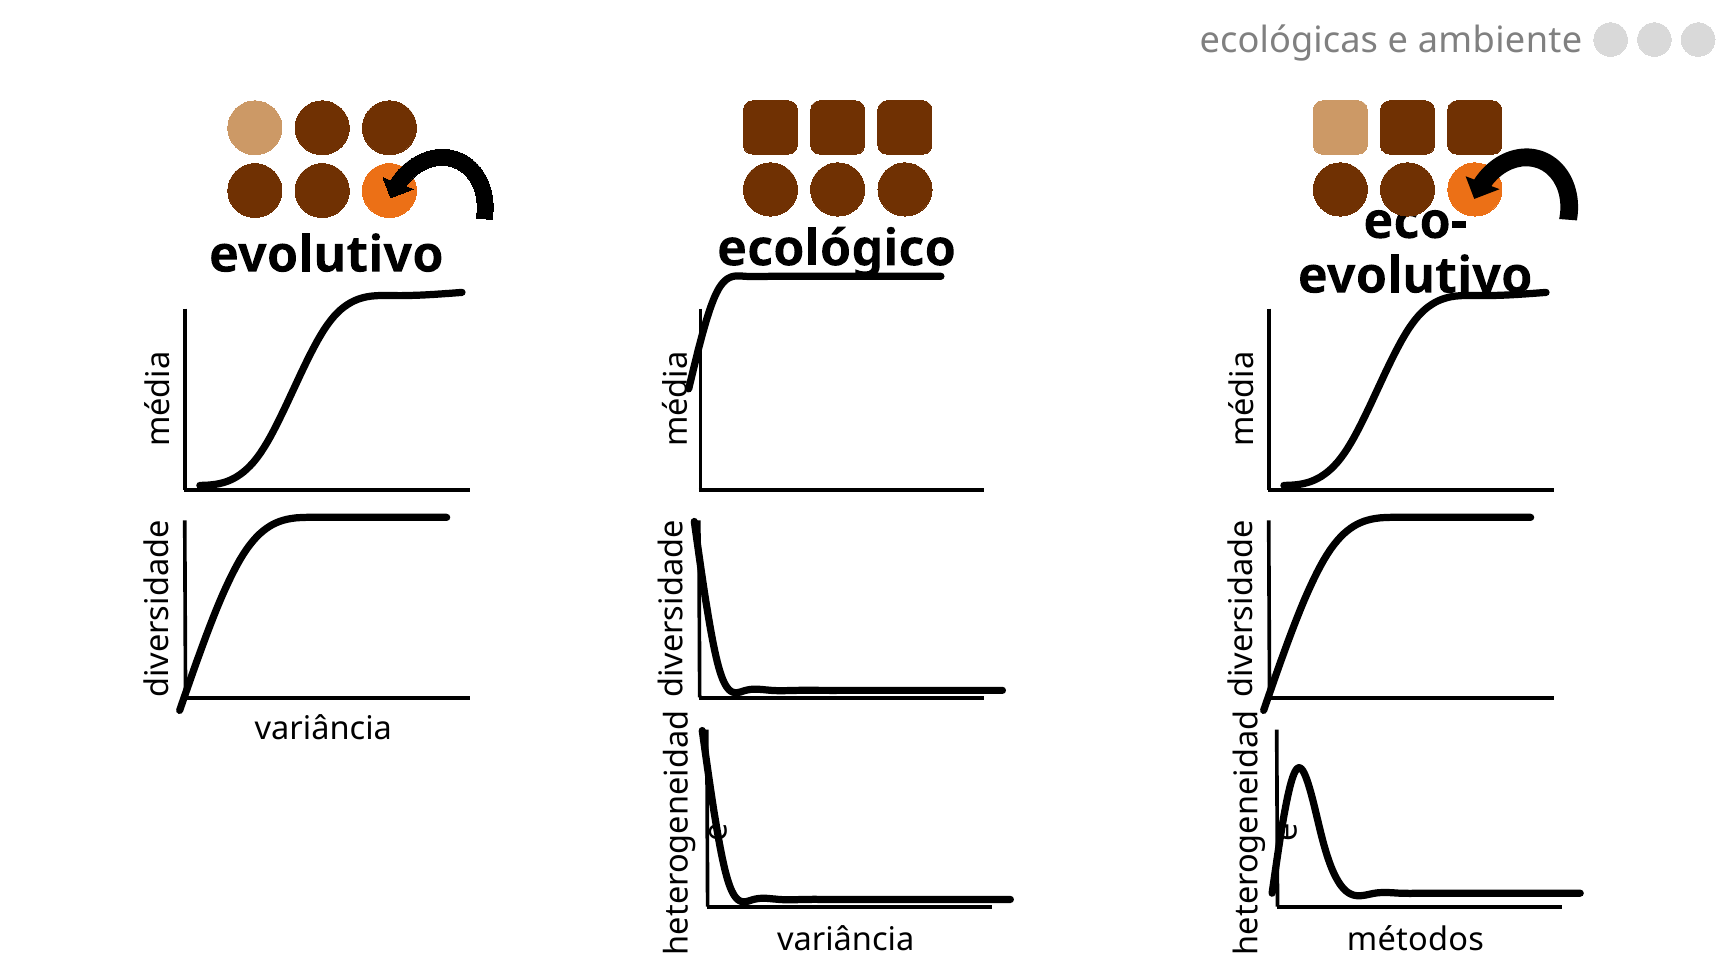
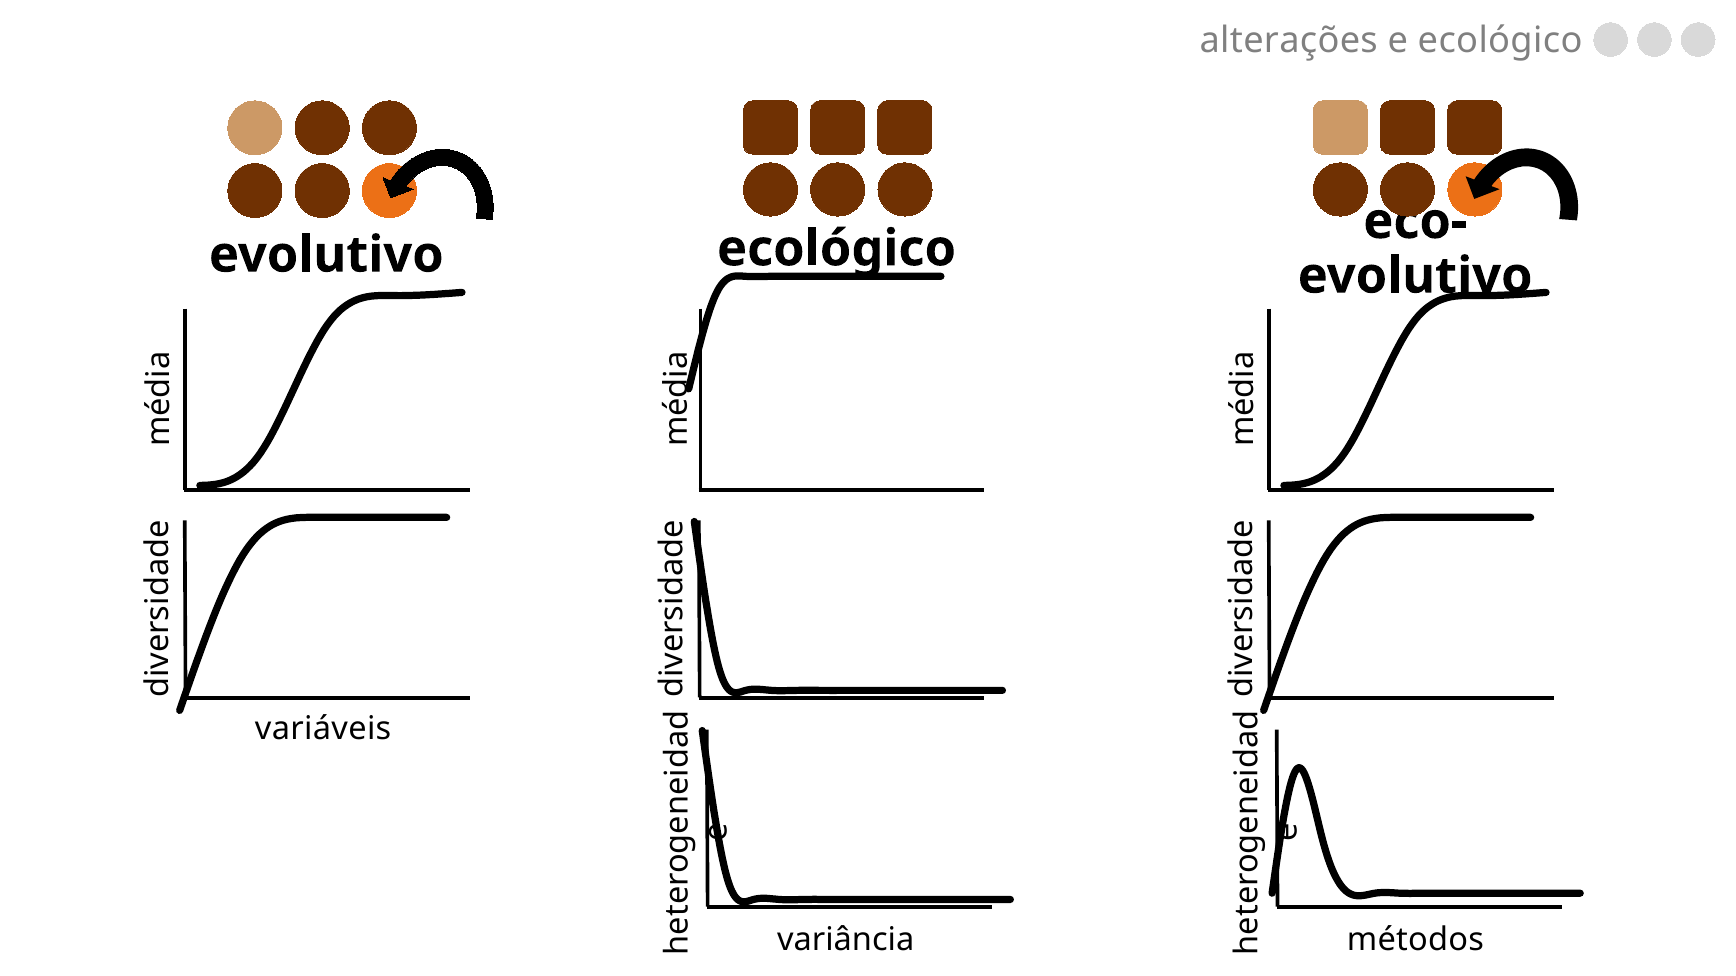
ecológicas: ecológicas -> alterações
ambiente at (1500, 41): ambiente -> ecológico
variância at (323, 729): variância -> variáveis
